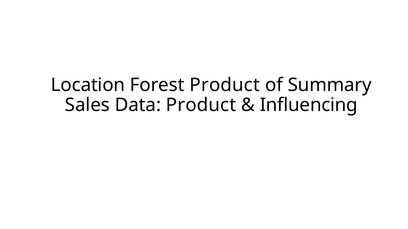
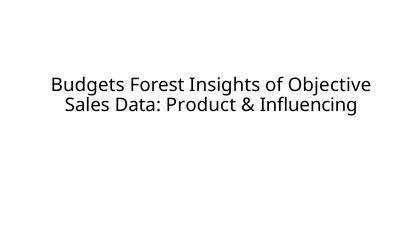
Location: Location -> Budgets
Forest Product: Product -> Insights
Summary: Summary -> Objective
